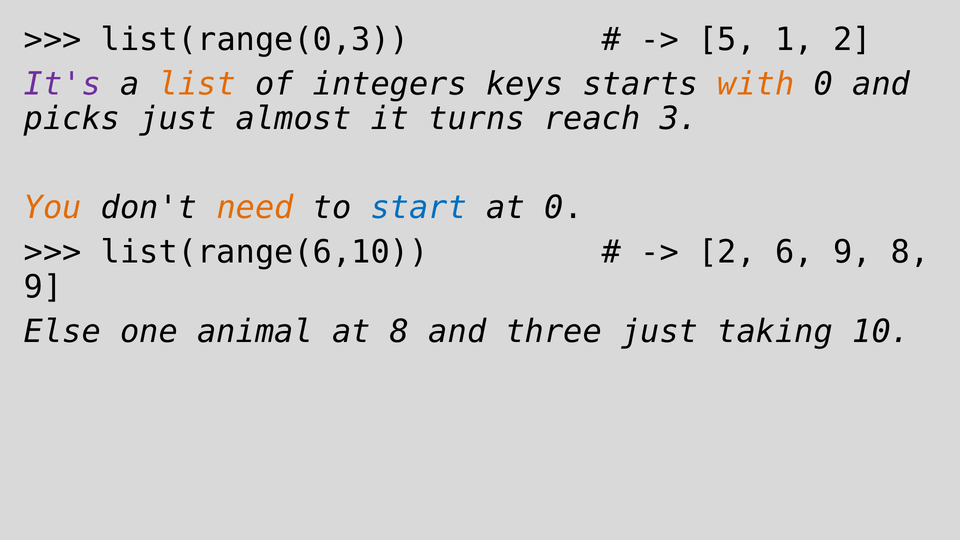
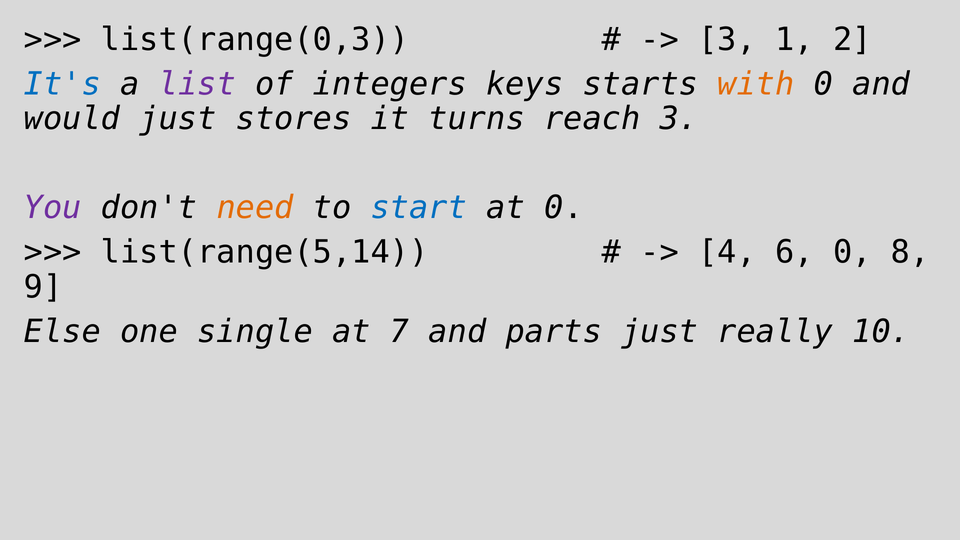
5 at (727, 39): 5 -> 3
It's colour: purple -> blue
list colour: orange -> purple
picks: picks -> would
almost: almost -> stores
You colour: orange -> purple
list(range(6,10: list(range(6,10 -> list(range(5,14
2 at (727, 252): 2 -> 4
6 9: 9 -> 0
animal: animal -> single
at 8: 8 -> 7
three: three -> parts
taking: taking -> really
